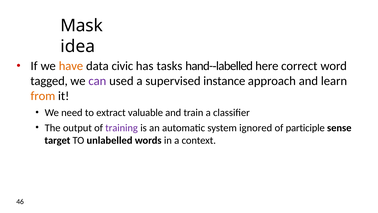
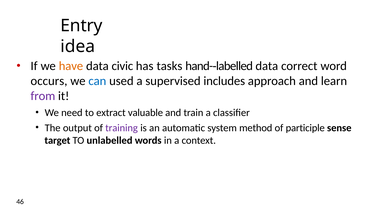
Mask: Mask -> Entry
here at (267, 66): here -> data
tagged: tagged -> occurs
can colour: purple -> blue
instance: instance -> includes
from colour: orange -> purple
ignored: ignored -> method
